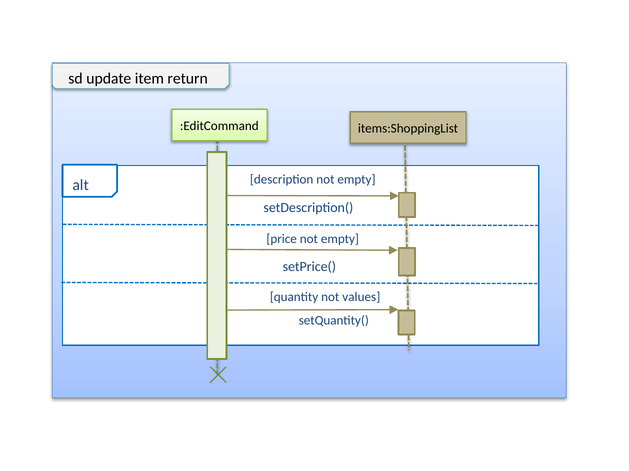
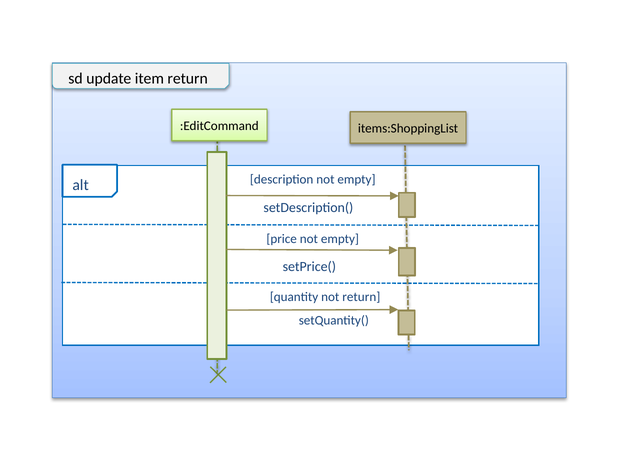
not values: values -> return
